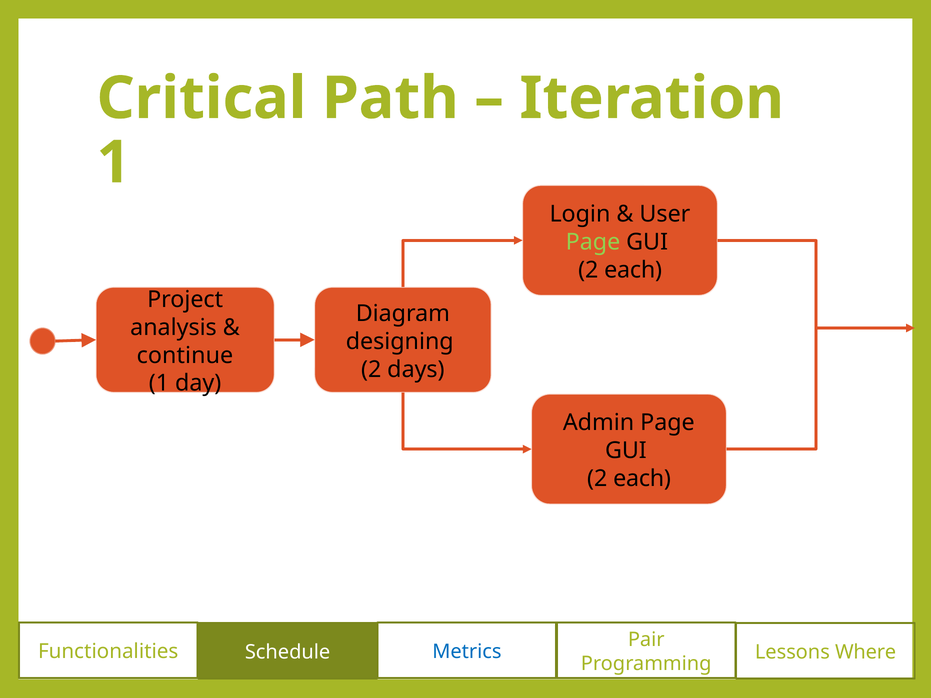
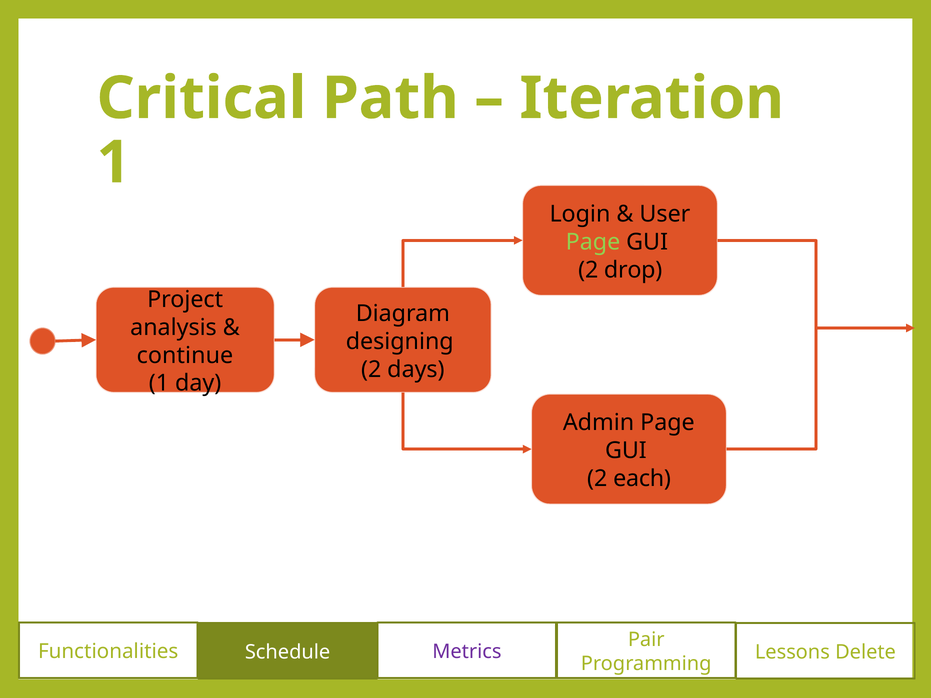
each at (633, 270): each -> drop
Metrics colour: blue -> purple
Where: Where -> Delete
